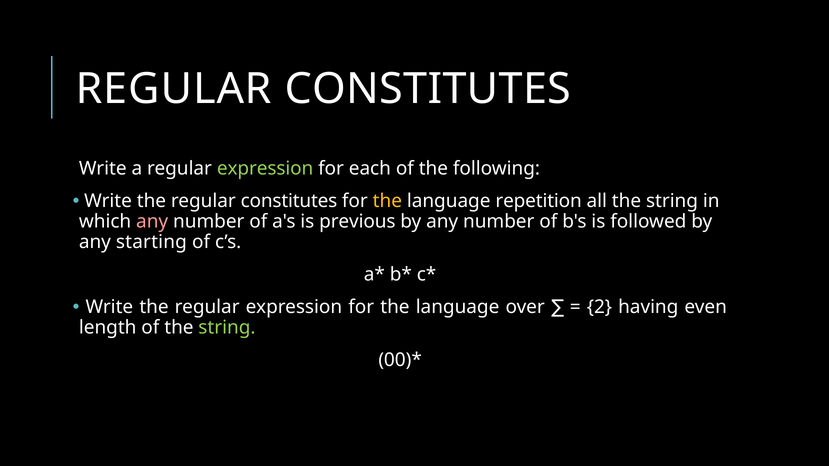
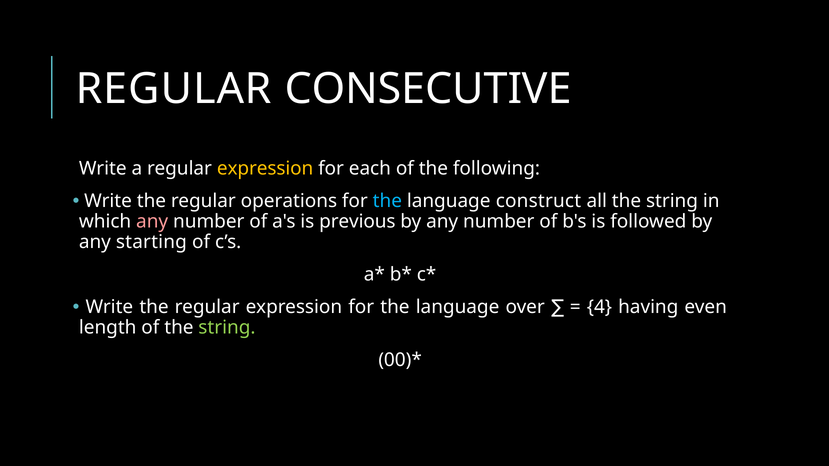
CONSTITUTES at (428, 89): CONSTITUTES -> CONSECUTIVE
expression at (265, 169) colour: light green -> yellow
the regular constitutes: constitutes -> operations
the at (387, 201) colour: yellow -> light blue
repetition: repetition -> construct
2: 2 -> 4
